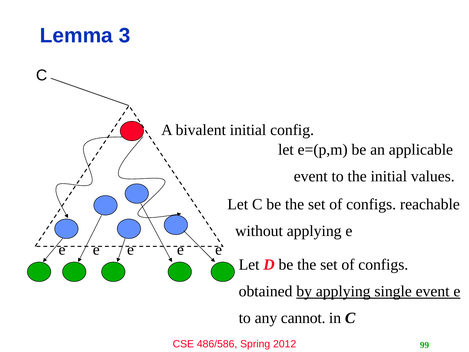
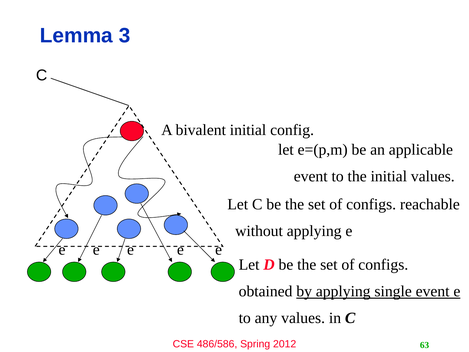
any cannot: cannot -> values
99: 99 -> 63
